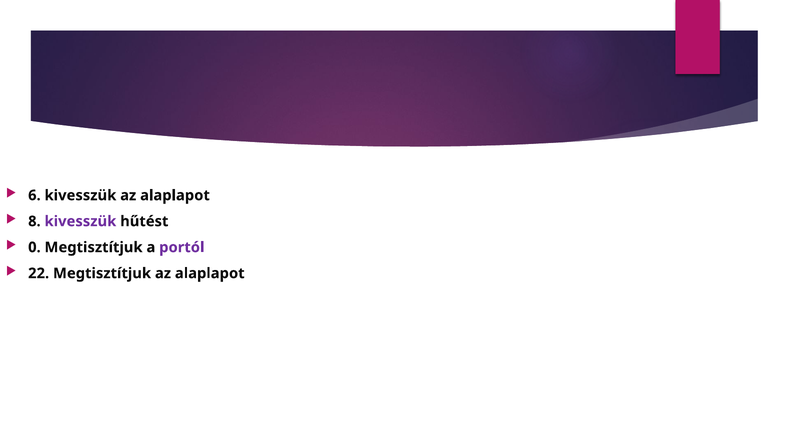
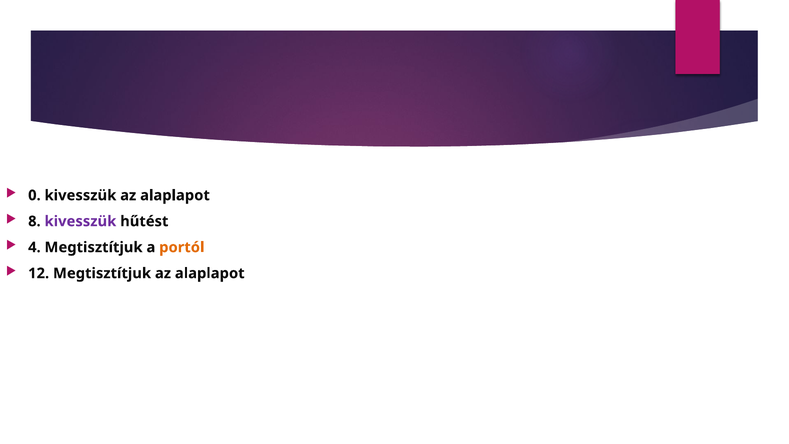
6: 6 -> 0
0: 0 -> 4
portól colour: purple -> orange
22: 22 -> 12
